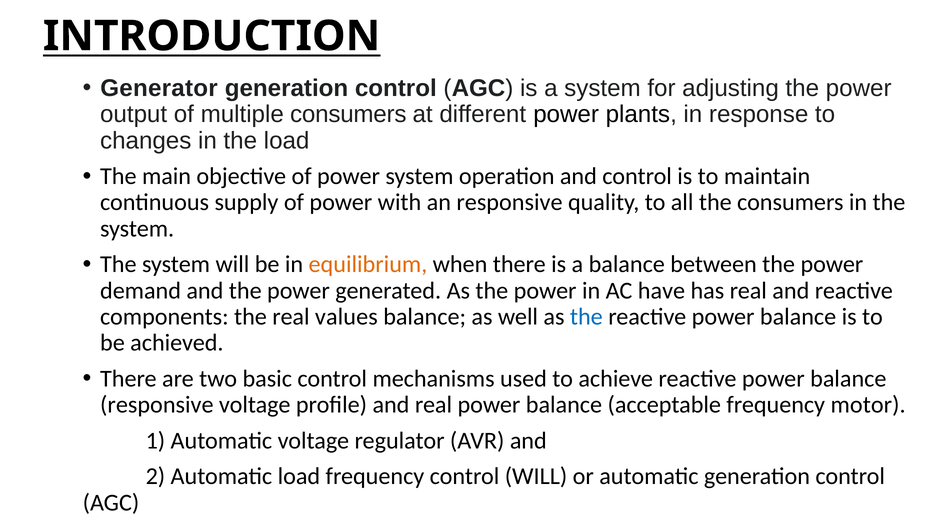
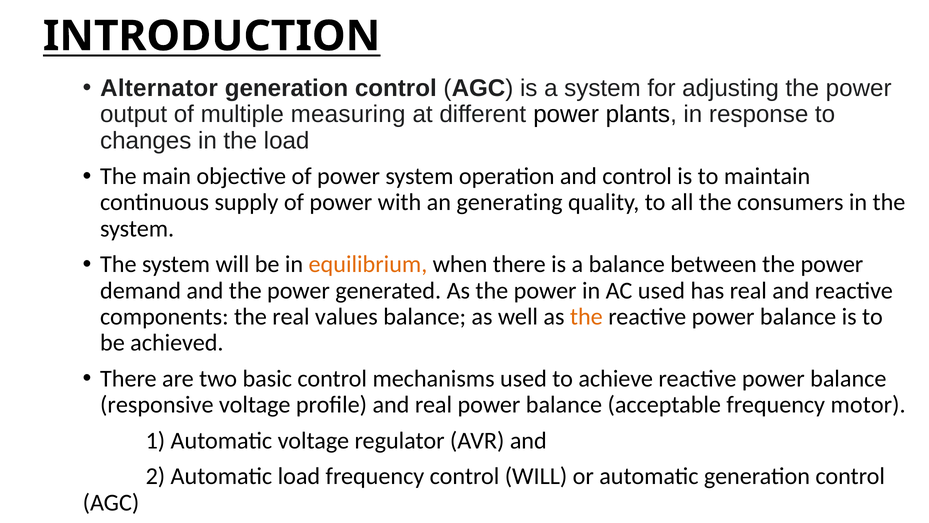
Generator: Generator -> Alternator
multiple consumers: consumers -> measuring
an responsive: responsive -> generating
AC have: have -> used
the at (586, 316) colour: blue -> orange
